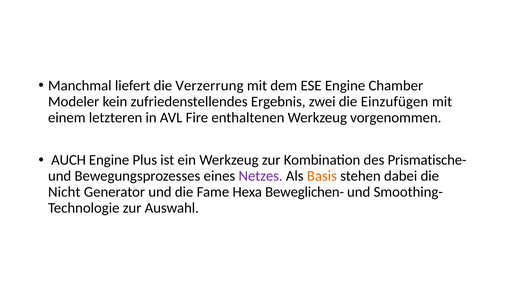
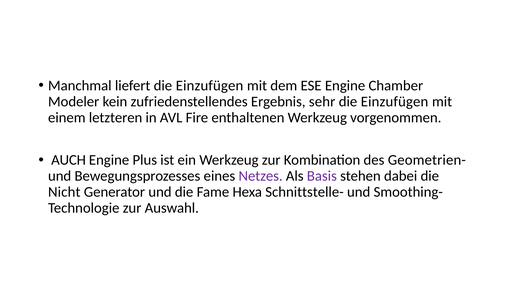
liefert die Verzerrung: Verzerrung -> Einzufügen
zwei: zwei -> sehr
Prismatische-: Prismatische- -> Geometrien-
Basis colour: orange -> purple
Beweglichen-: Beweglichen- -> Schnittstelle-
